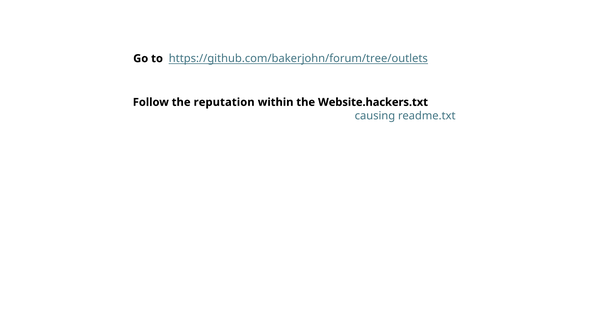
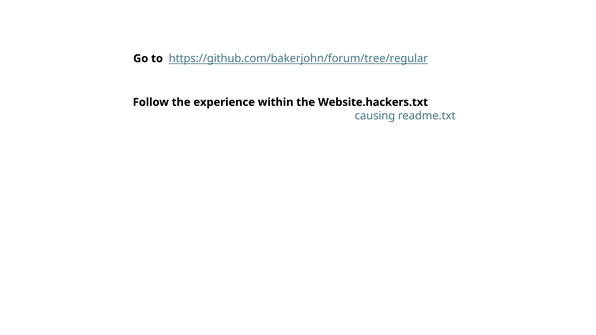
https://github.com/bakerjohn/forum/tree/outlets: https://github.com/bakerjohn/forum/tree/outlets -> https://github.com/bakerjohn/forum/tree/regular
reputation: reputation -> experience
